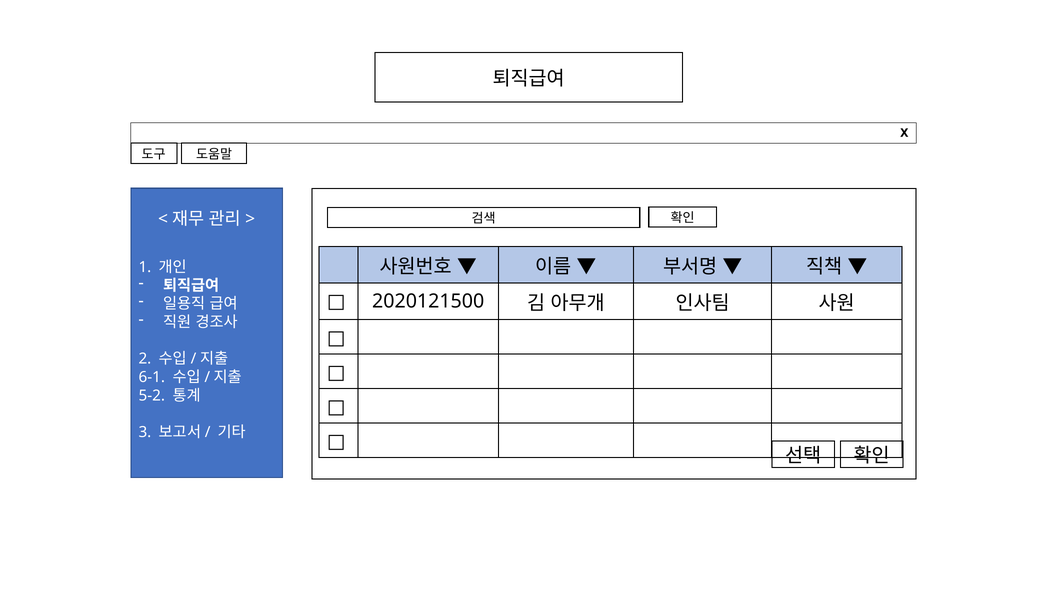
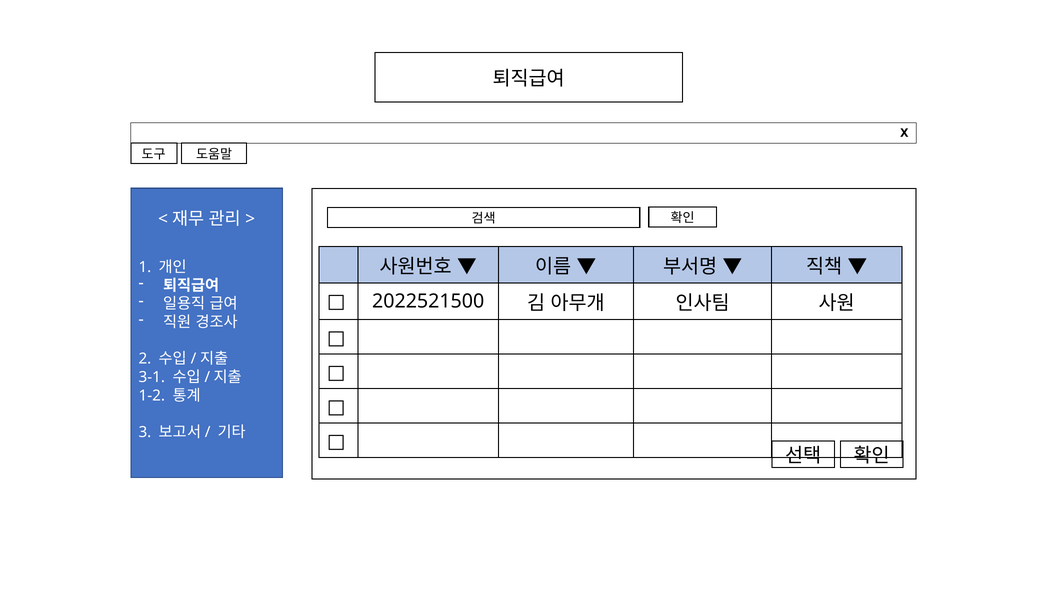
2020121500: 2020121500 -> 2022521500
6-1: 6-1 -> 3-1
5-2: 5-2 -> 1-2
